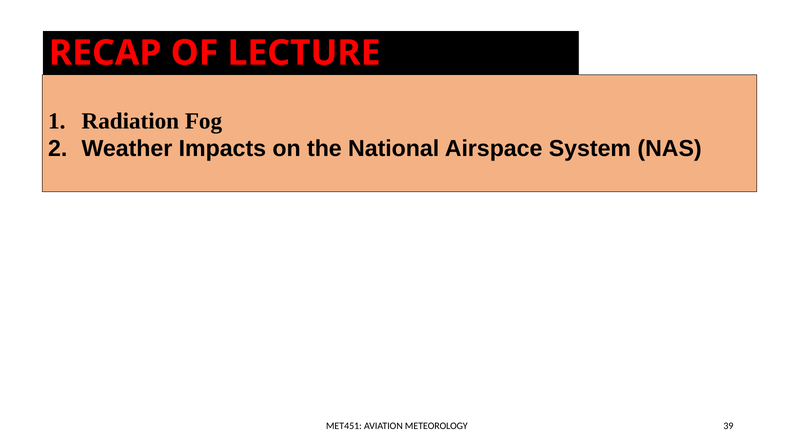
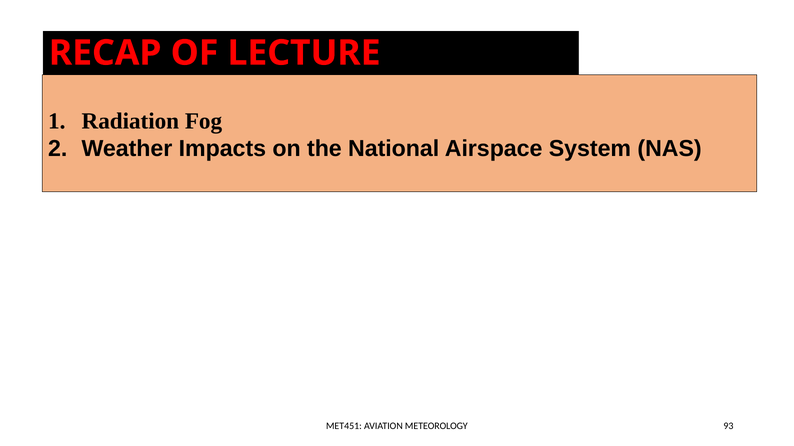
39: 39 -> 93
